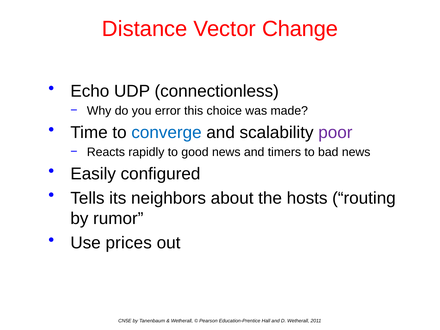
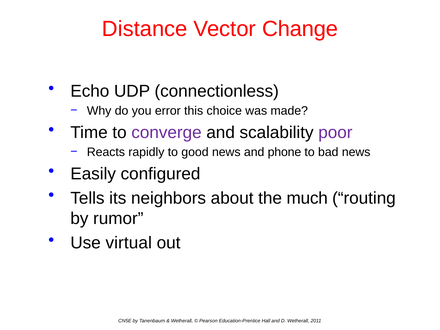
converge colour: blue -> purple
timers: timers -> phone
hosts: hosts -> much
prices: prices -> virtual
